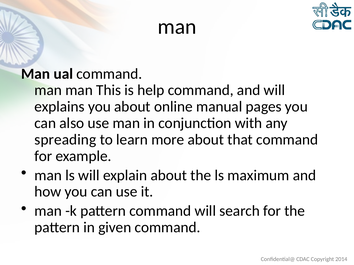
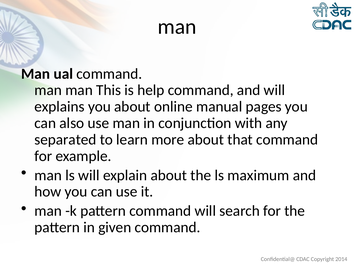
spreading: spreading -> separated
